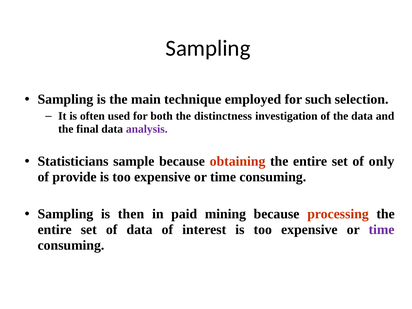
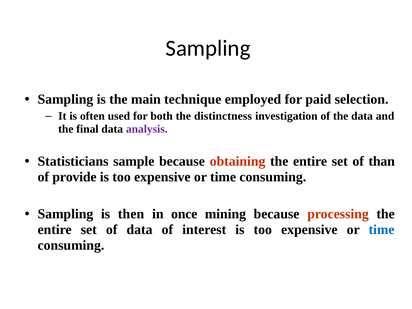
such: such -> paid
only: only -> than
paid: paid -> once
time at (382, 230) colour: purple -> blue
